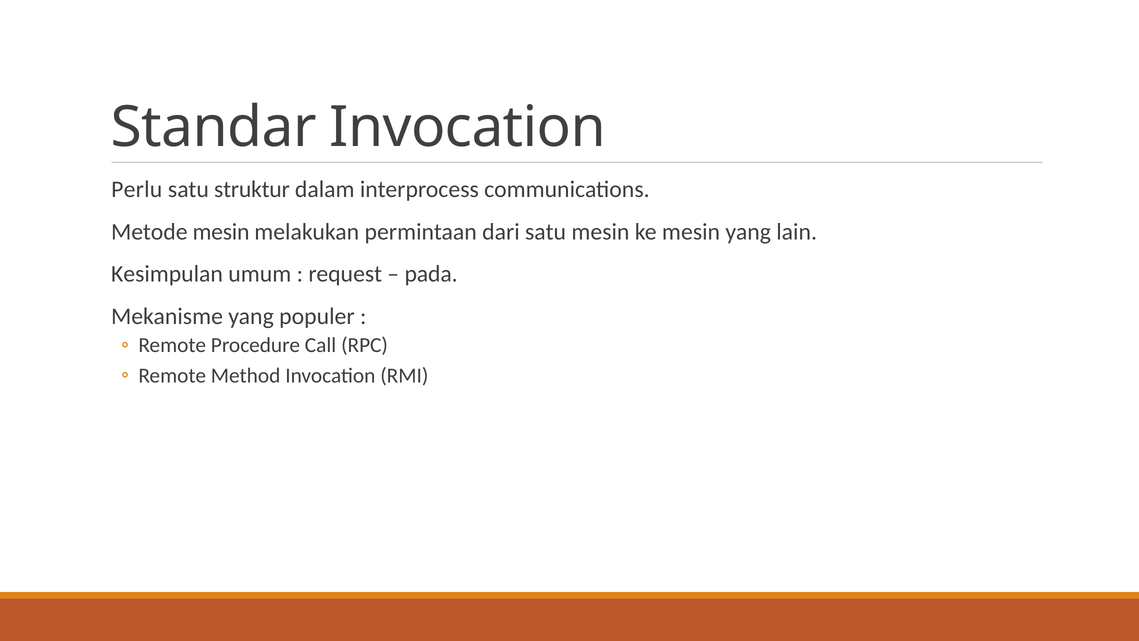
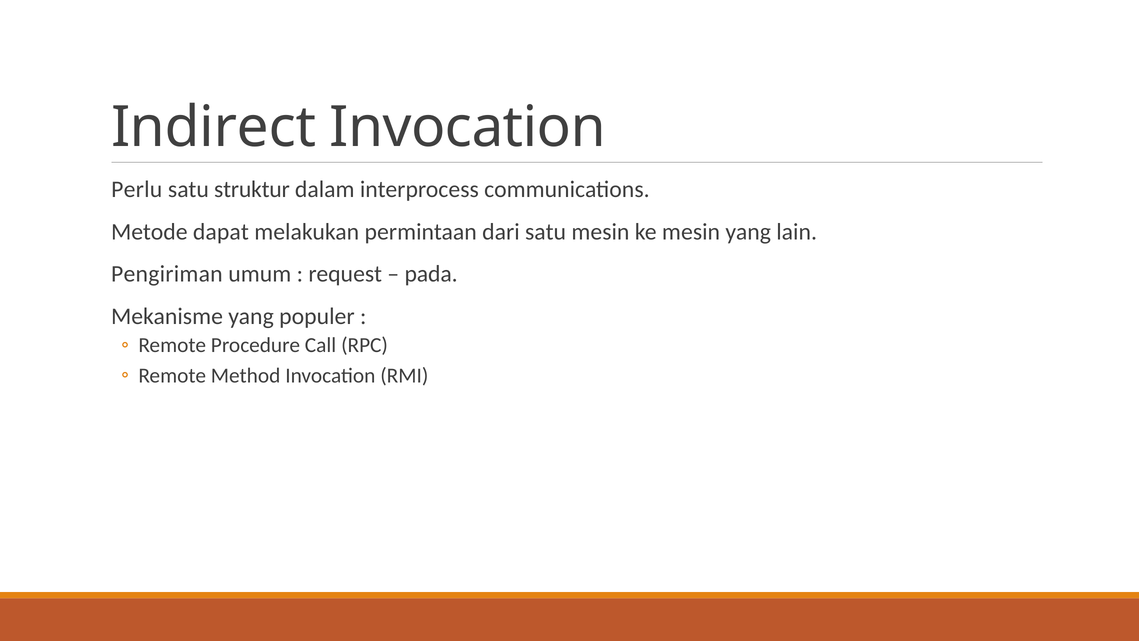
Standar: Standar -> Indirect
Metode mesin: mesin -> dapat
Kesimpulan: Kesimpulan -> Pengiriman
